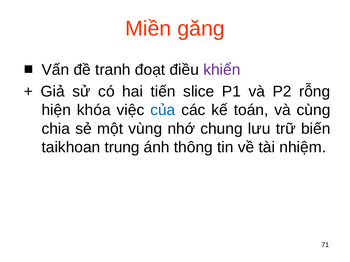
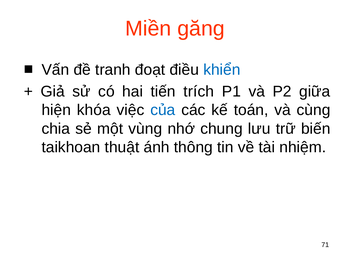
khiển colour: purple -> blue
slice: slice -> trích
rỗng: rỗng -> giữa
trung: trung -> thuật
